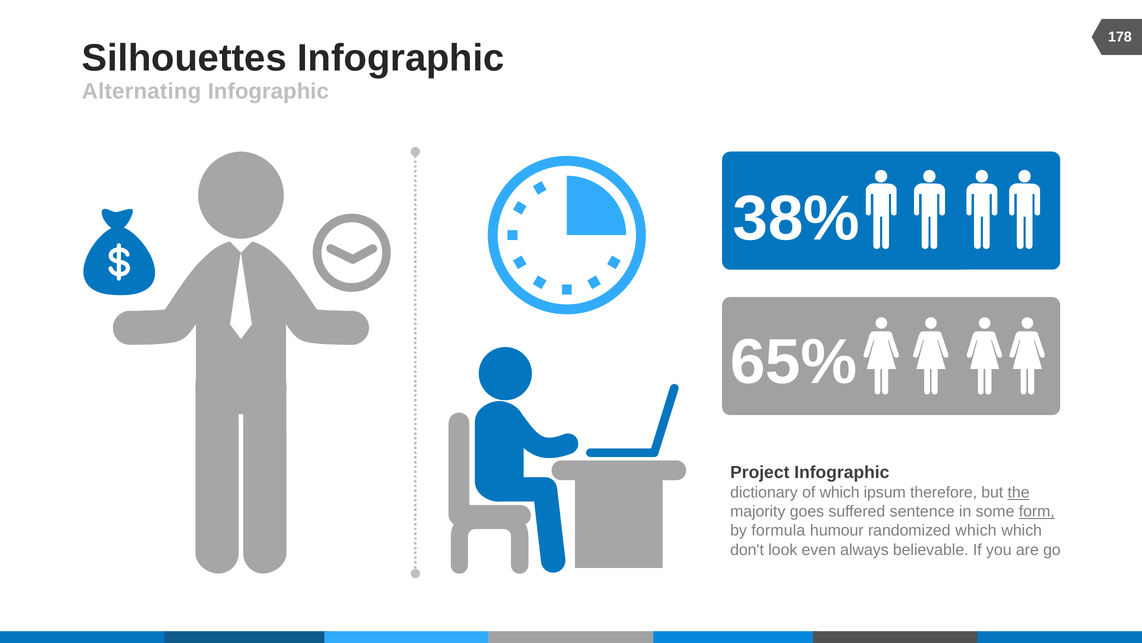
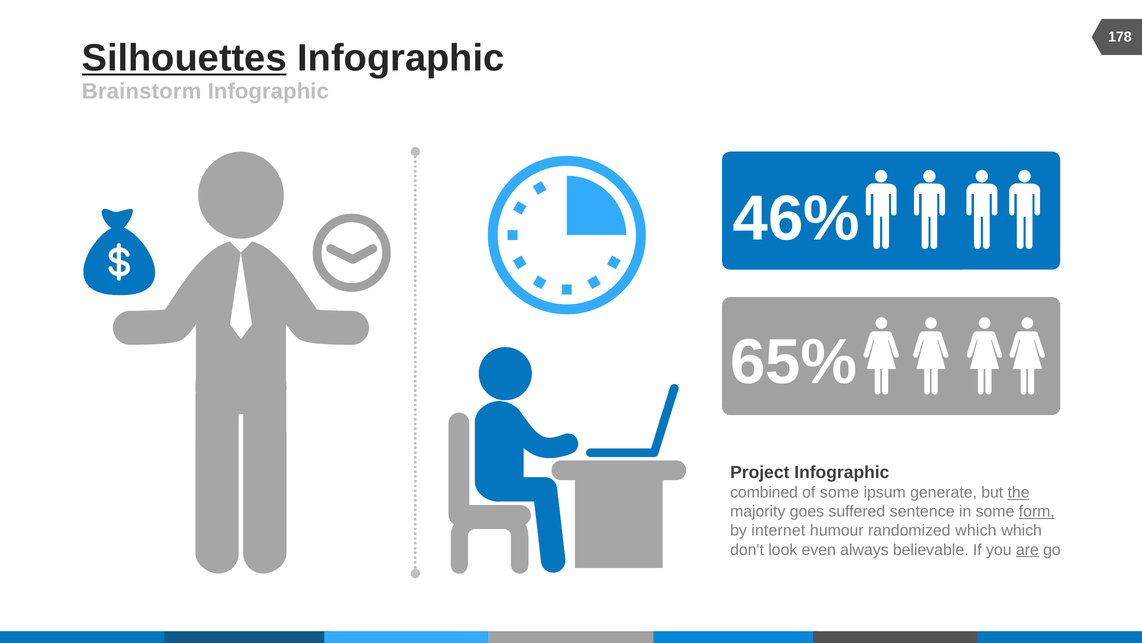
Silhouettes underline: none -> present
Alternating: Alternating -> Brainstorm
38%: 38% -> 46%
dictionary: dictionary -> combined
of which: which -> some
therefore: therefore -> generate
formula: formula -> internet
are underline: none -> present
